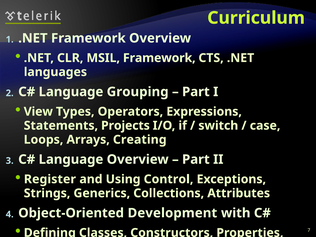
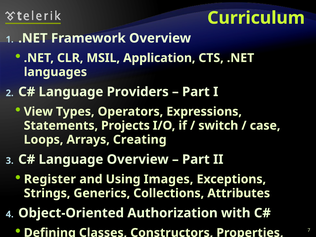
MSIL Framework: Framework -> Application
Grouping: Grouping -> Providers
Control: Control -> Images
Development: Development -> Authorization
